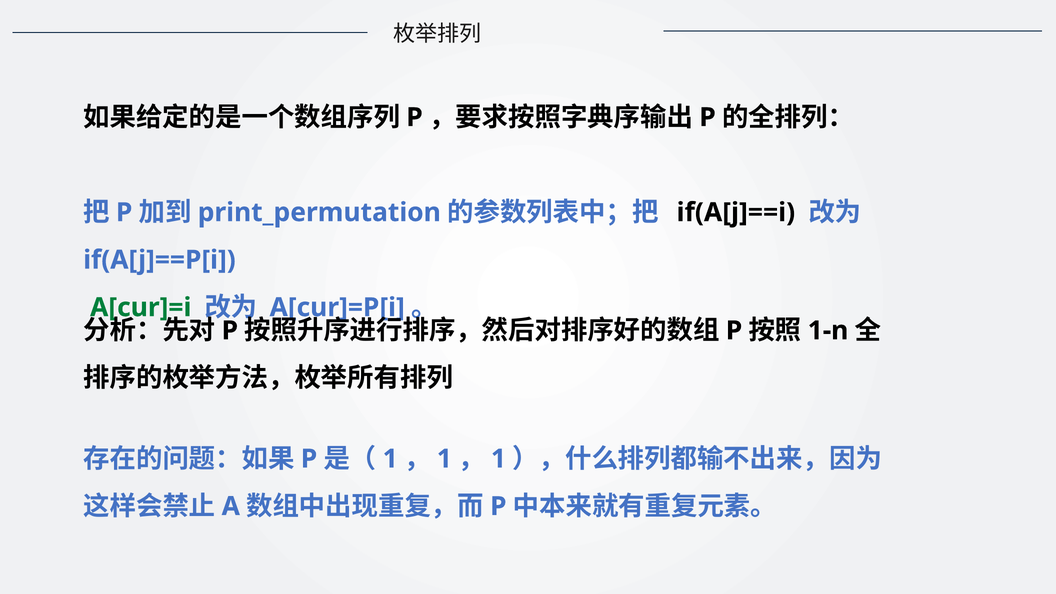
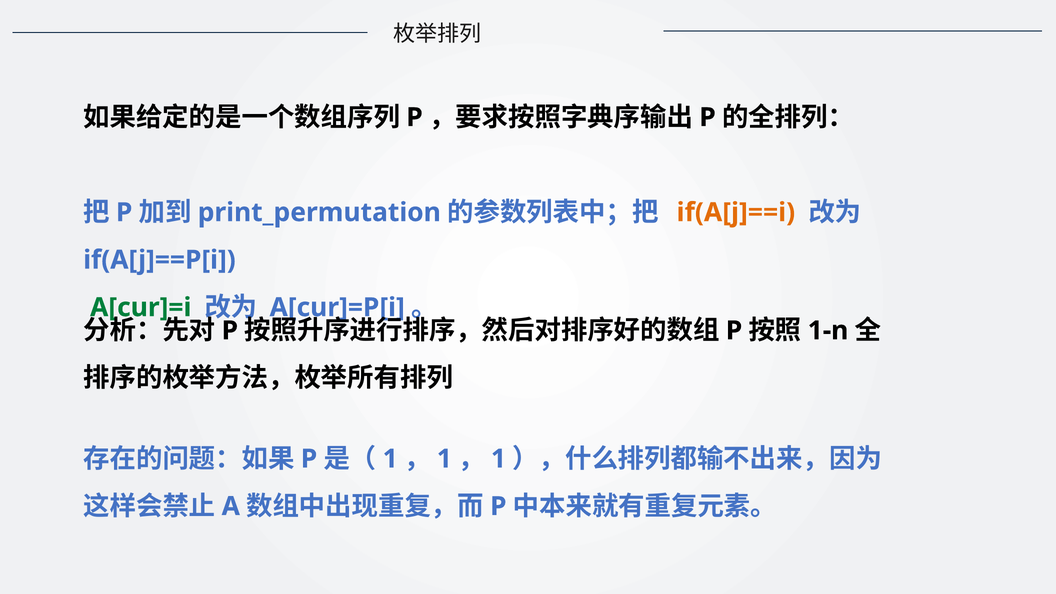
if(A[j]==i colour: black -> orange
